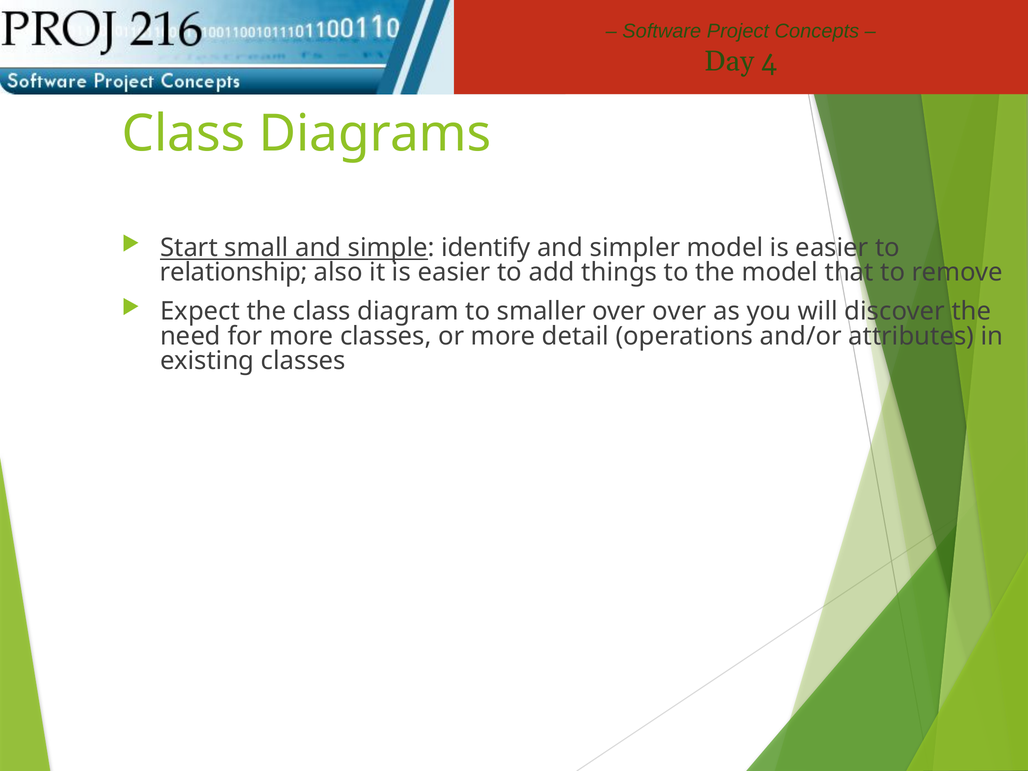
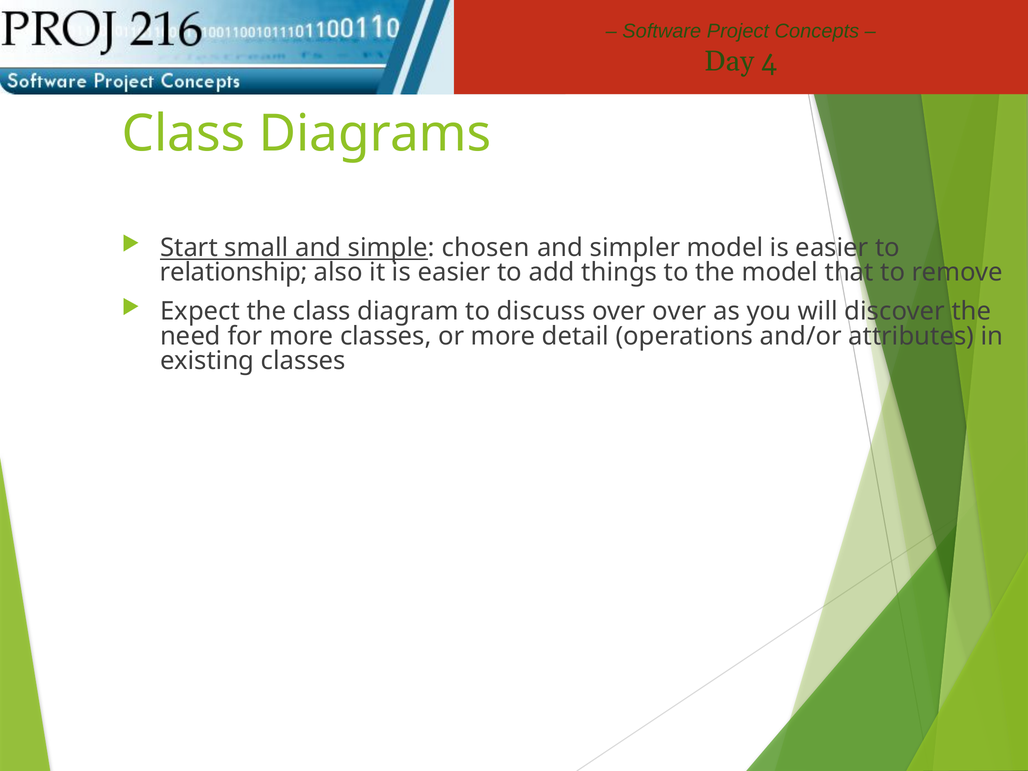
identify: identify -> chosen
smaller: smaller -> discuss
